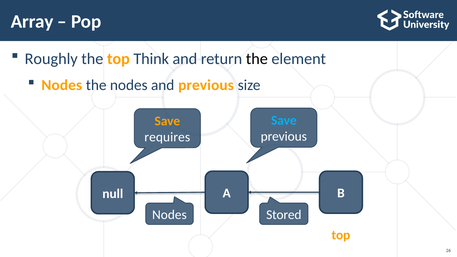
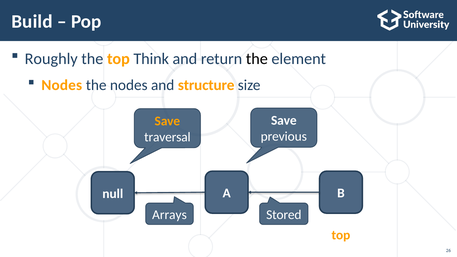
Array: Array -> Build
and previous: previous -> structure
Save at (284, 121) colour: light blue -> white
requires: requires -> traversal
Nodes at (169, 215): Nodes -> Arrays
